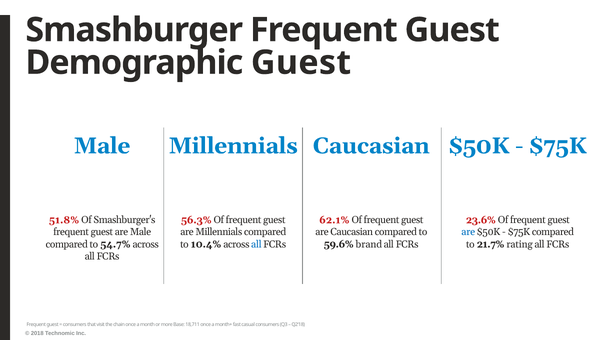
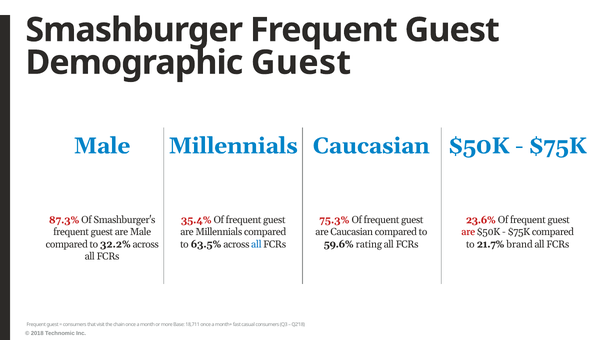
51.8%: 51.8% -> 87.3%
56.3%: 56.3% -> 35.4%
62.1%: 62.1% -> 75.3%
are at (468, 232) colour: blue -> red
brand: brand -> rating
54.7%: 54.7% -> 32.2%
10.4%: 10.4% -> 63.5%
rating: rating -> brand
